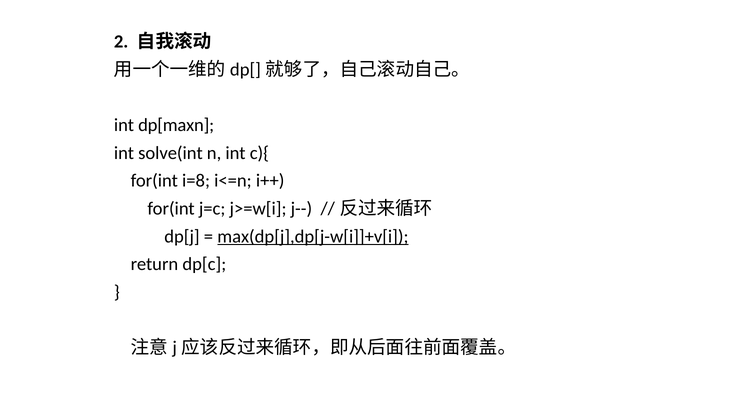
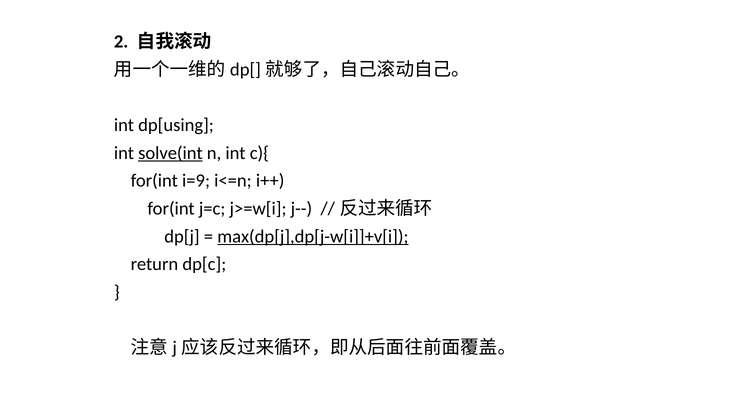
dp[maxn: dp[maxn -> dp[using
solve(int underline: none -> present
i=8: i=8 -> i=9
